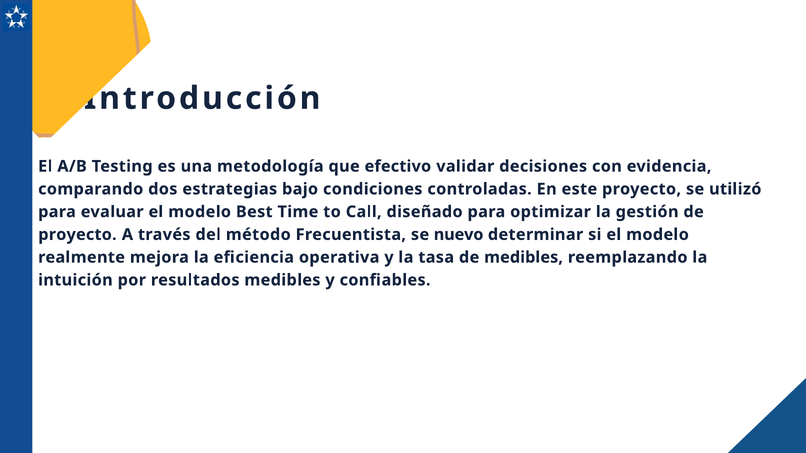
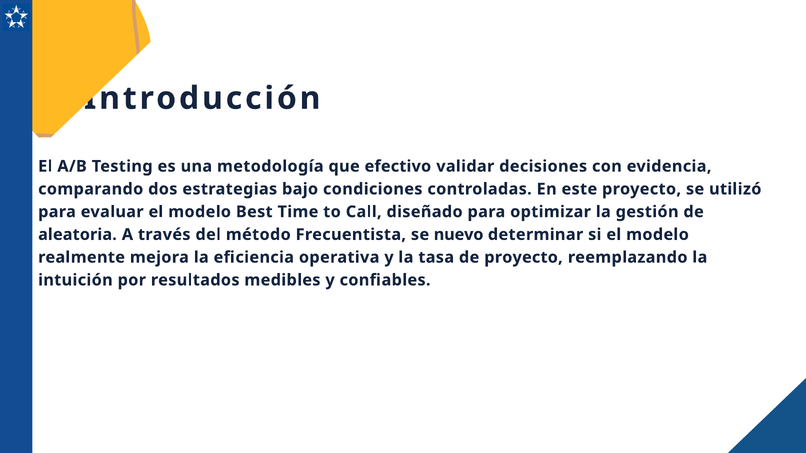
proyecto at (77, 235): proyecto -> aleatoria
de medibles: medibles -> proyecto
